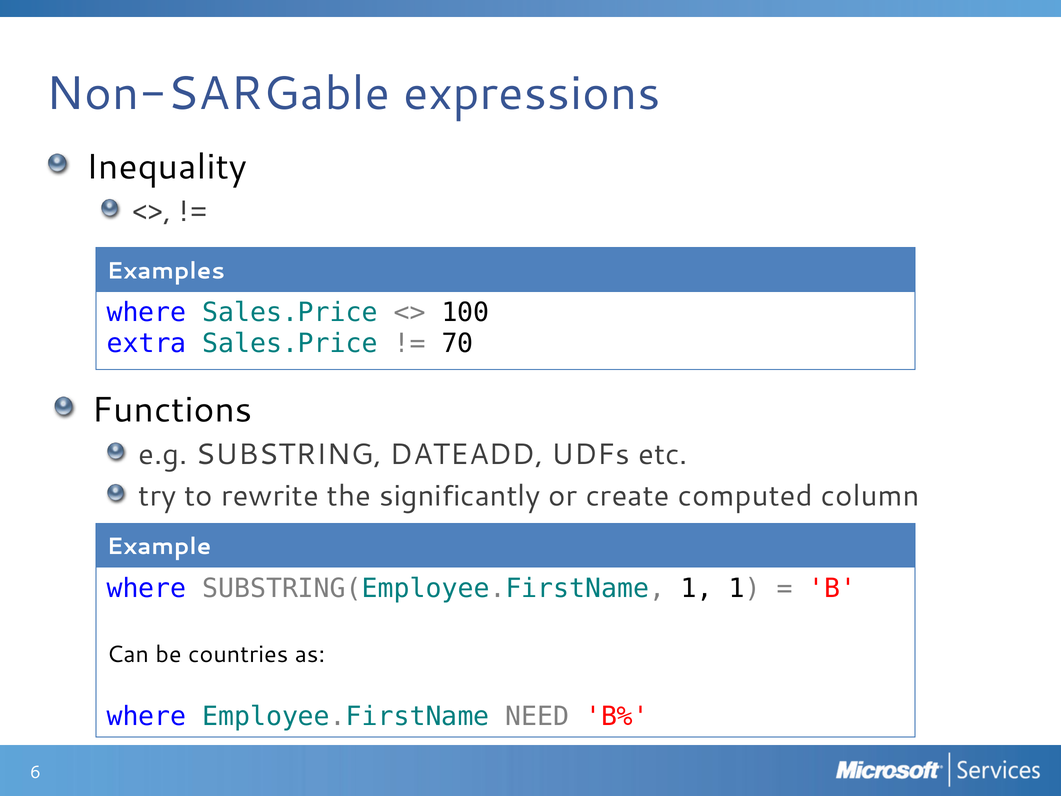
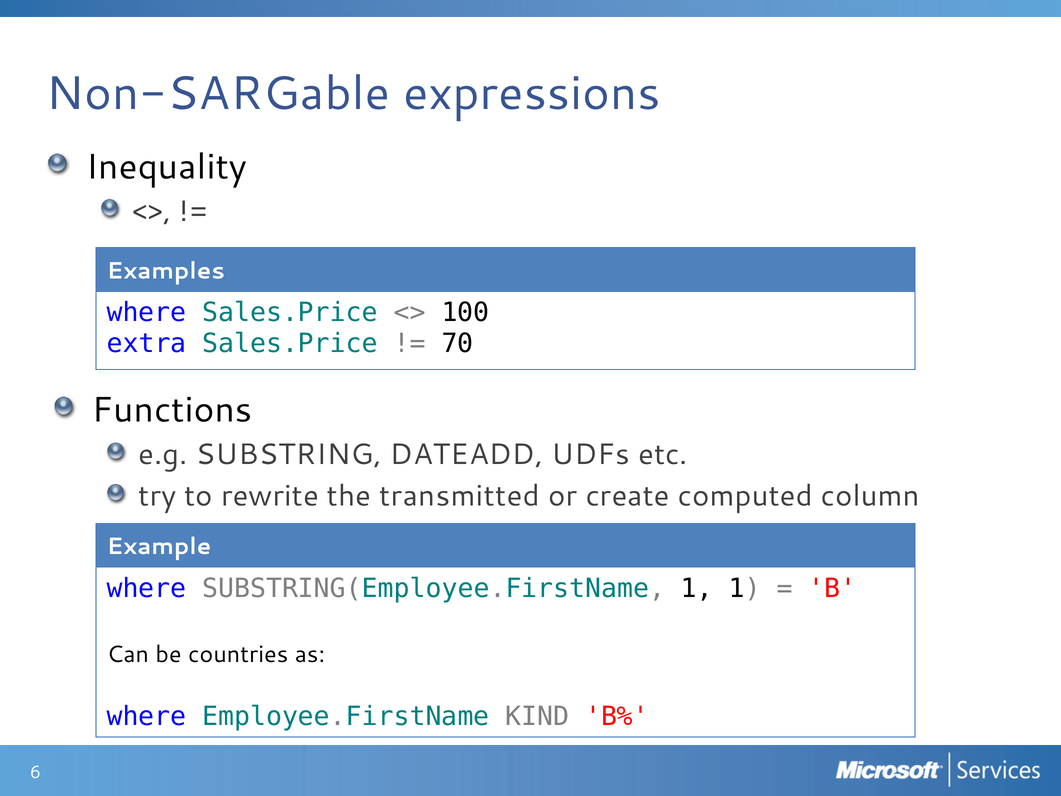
significantly: significantly -> transmitted
NEED: NEED -> KIND
